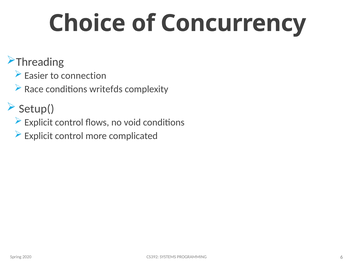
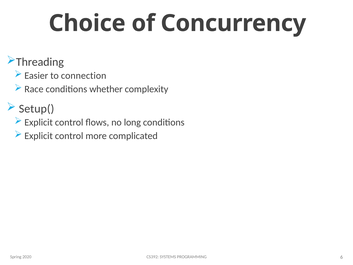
writefds: writefds -> whether
void: void -> long
